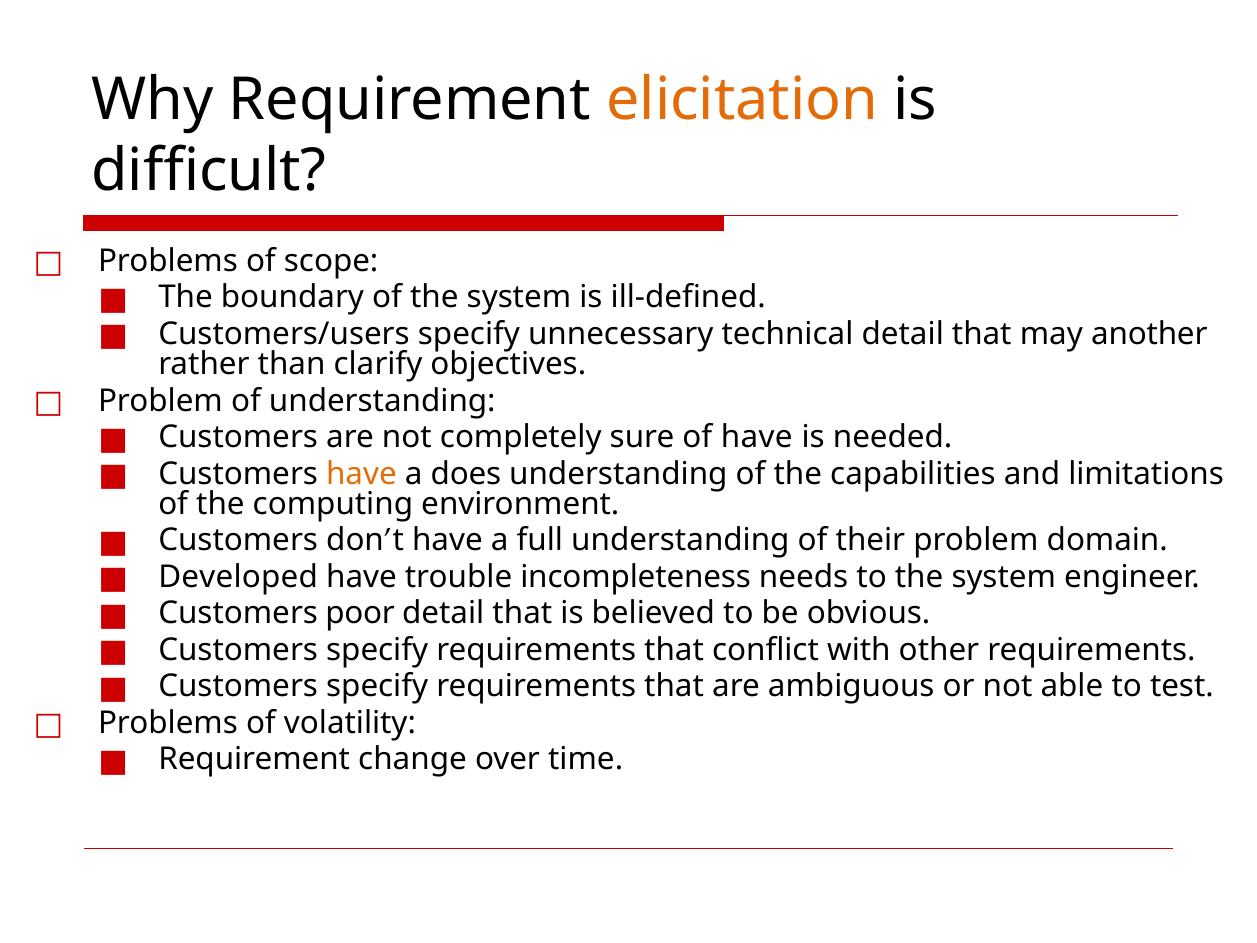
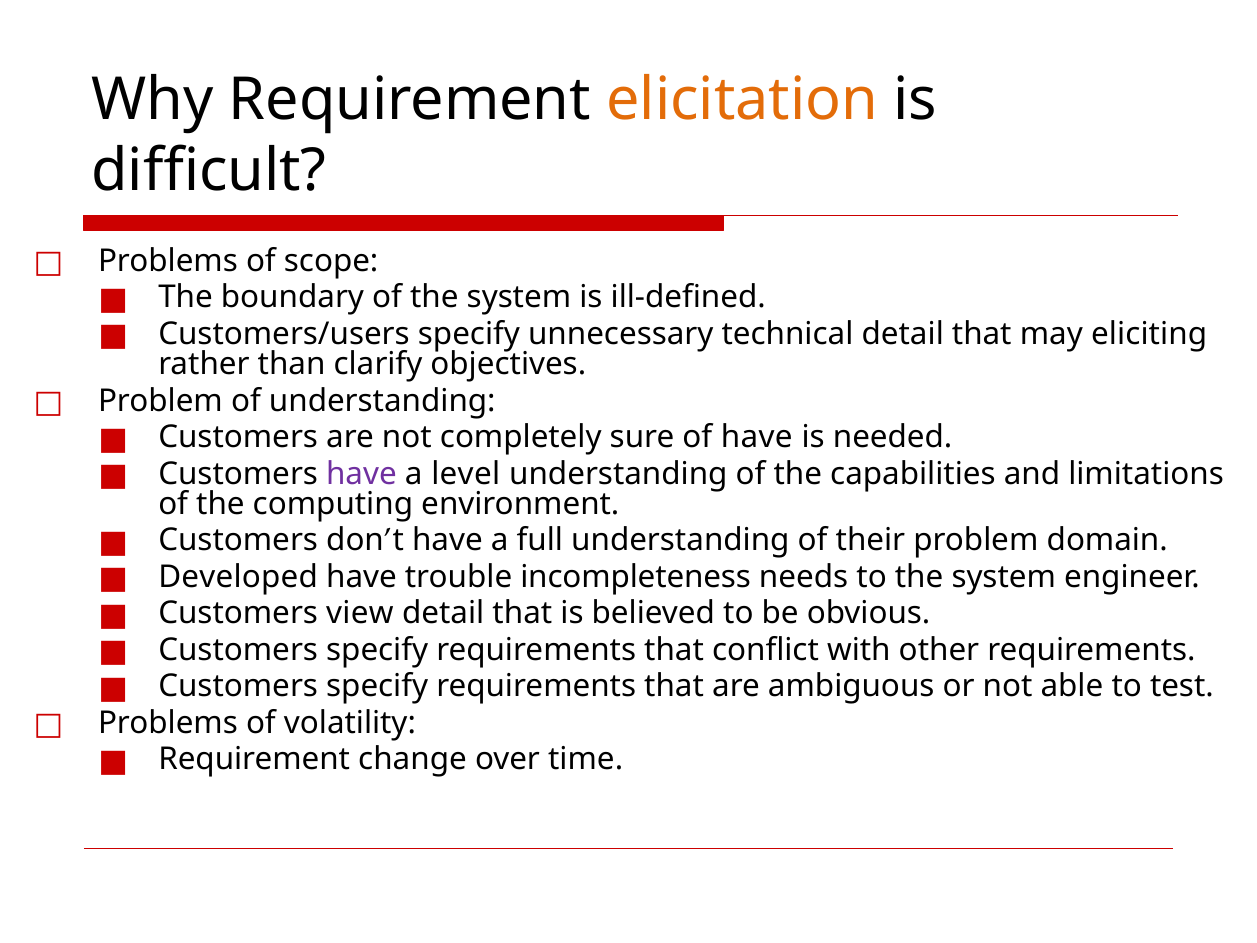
another: another -> eliciting
have at (361, 474) colour: orange -> purple
does: does -> level
poor: poor -> view
